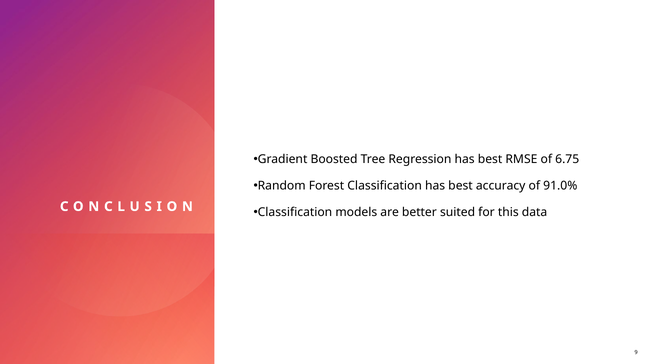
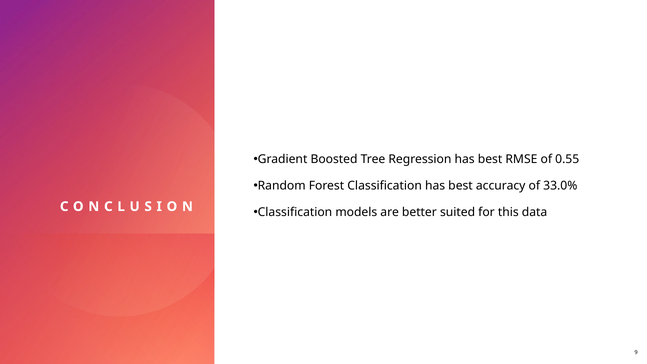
6.75: 6.75 -> 0.55
91.0%: 91.0% -> 33.0%
